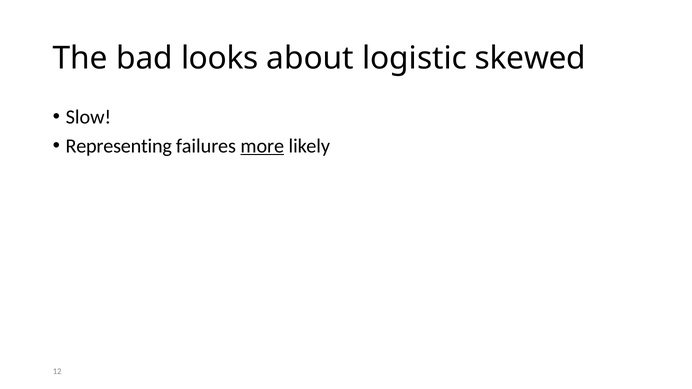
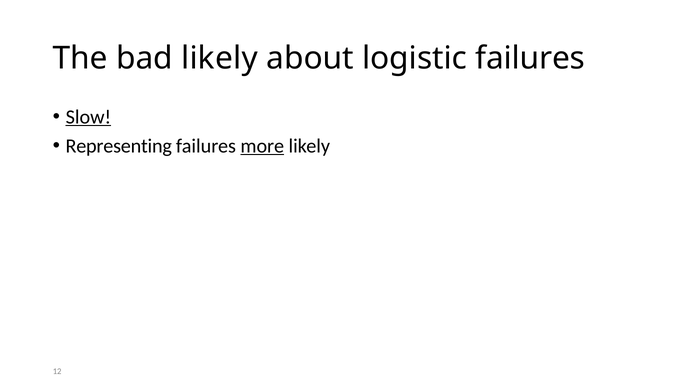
bad looks: looks -> likely
logistic skewed: skewed -> failures
Slow underline: none -> present
